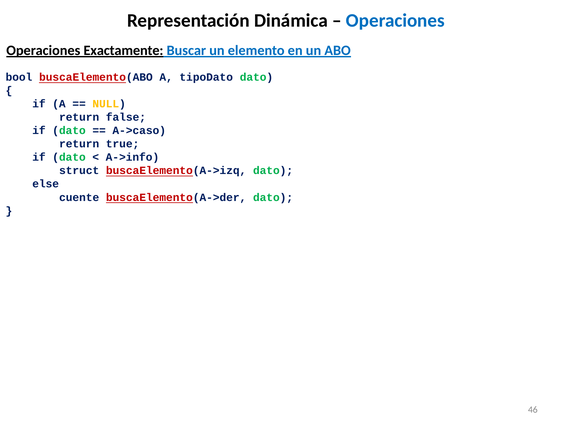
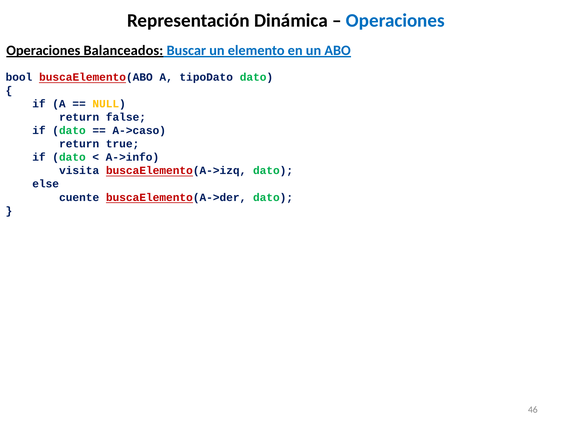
Exactamente: Exactamente -> Balanceados
struct: struct -> visita
